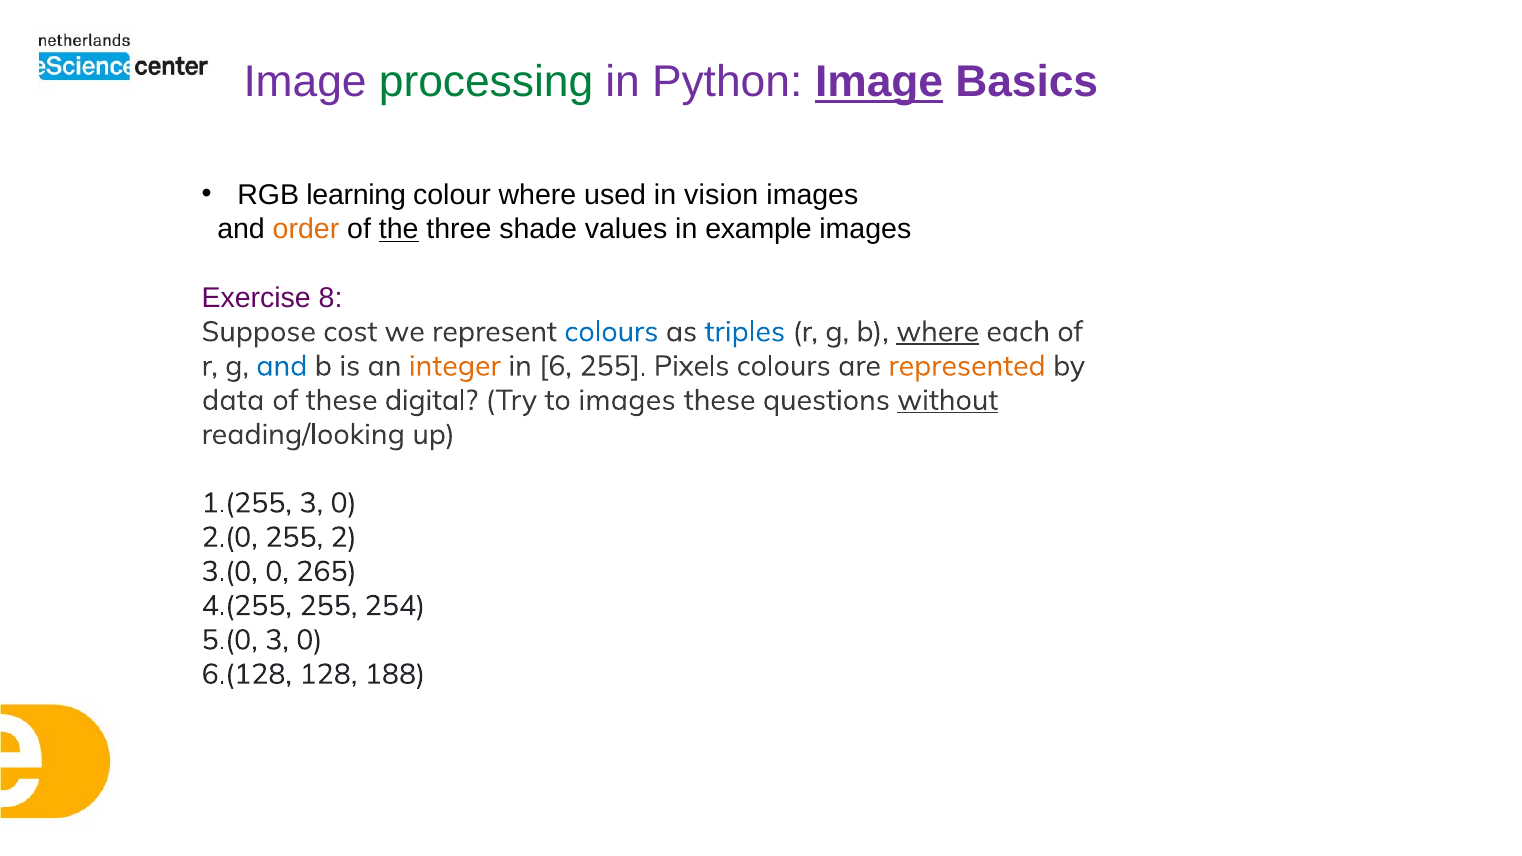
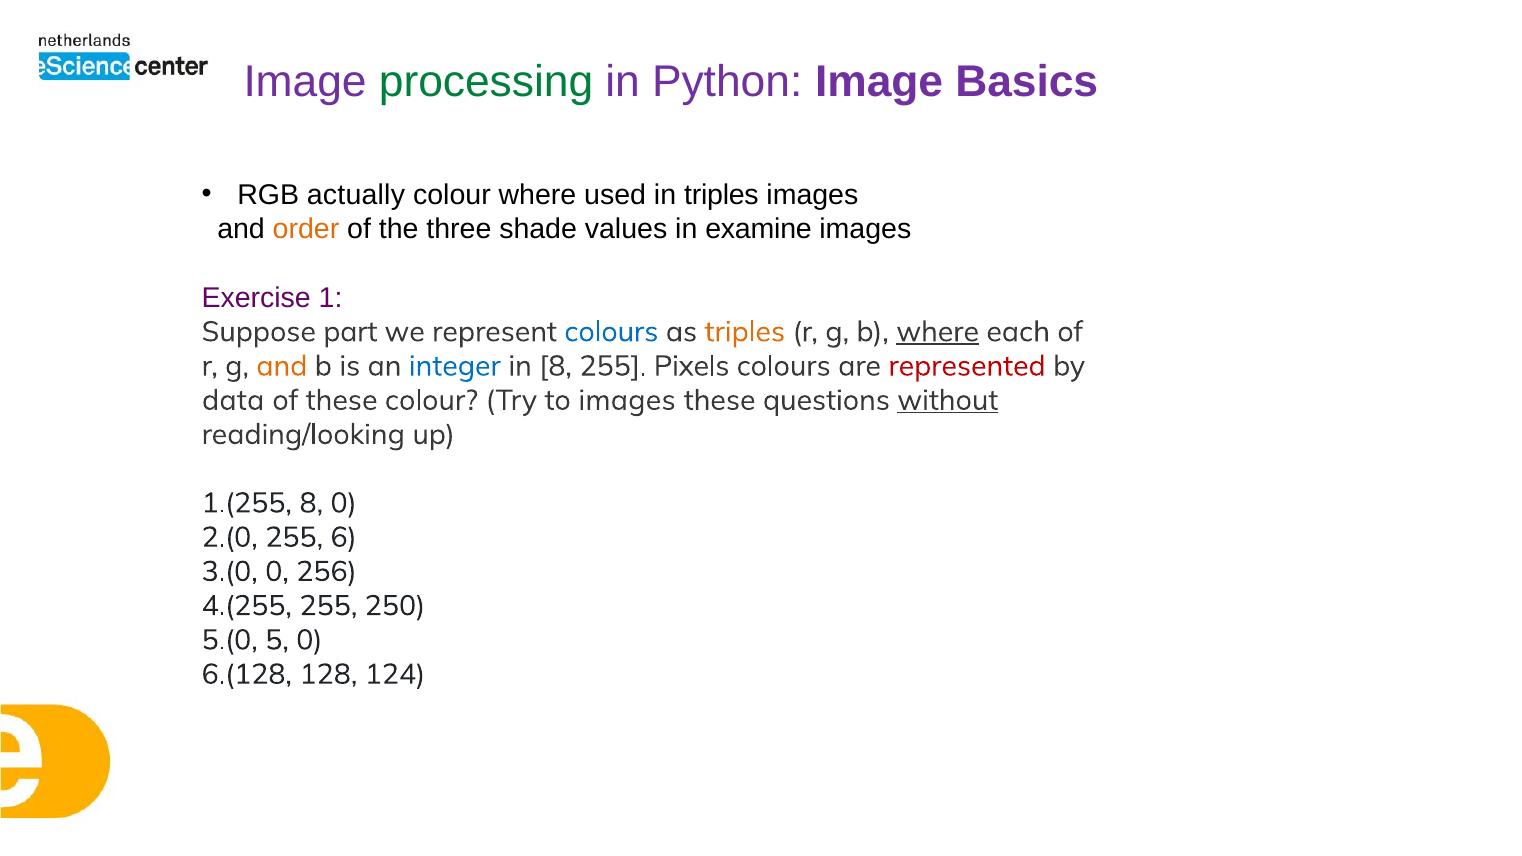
Image at (879, 82) underline: present -> none
learning: learning -> actually
in vision: vision -> triples
the underline: present -> none
example: example -> examine
8: 8 -> 1
cost: cost -> part
triples at (745, 332) colour: blue -> orange
and at (282, 366) colour: blue -> orange
integer colour: orange -> blue
in 6: 6 -> 8
represented colour: orange -> red
these digital: digital -> colour
3 at (311, 503): 3 -> 8
2: 2 -> 6
265: 265 -> 256
254: 254 -> 250
3 at (277, 640): 3 -> 5
188: 188 -> 124
